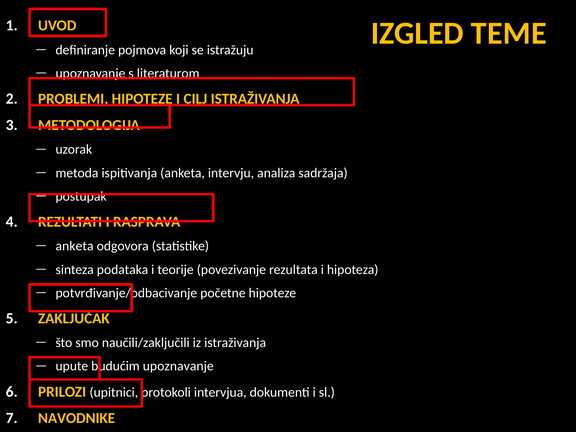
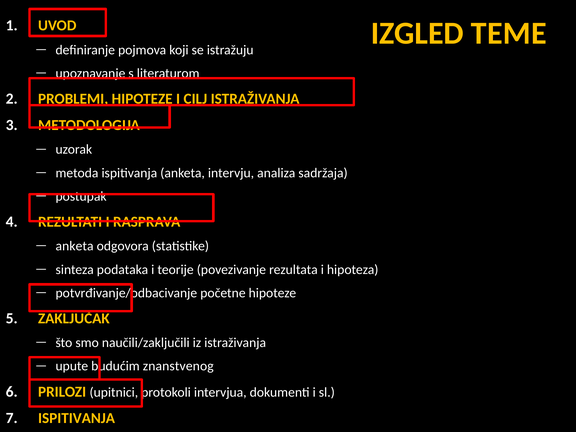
budućim upoznavanje: upoznavanje -> znanstvenog
NAVODNIKE at (77, 418): NAVODNIKE -> ISPITIVANJA
